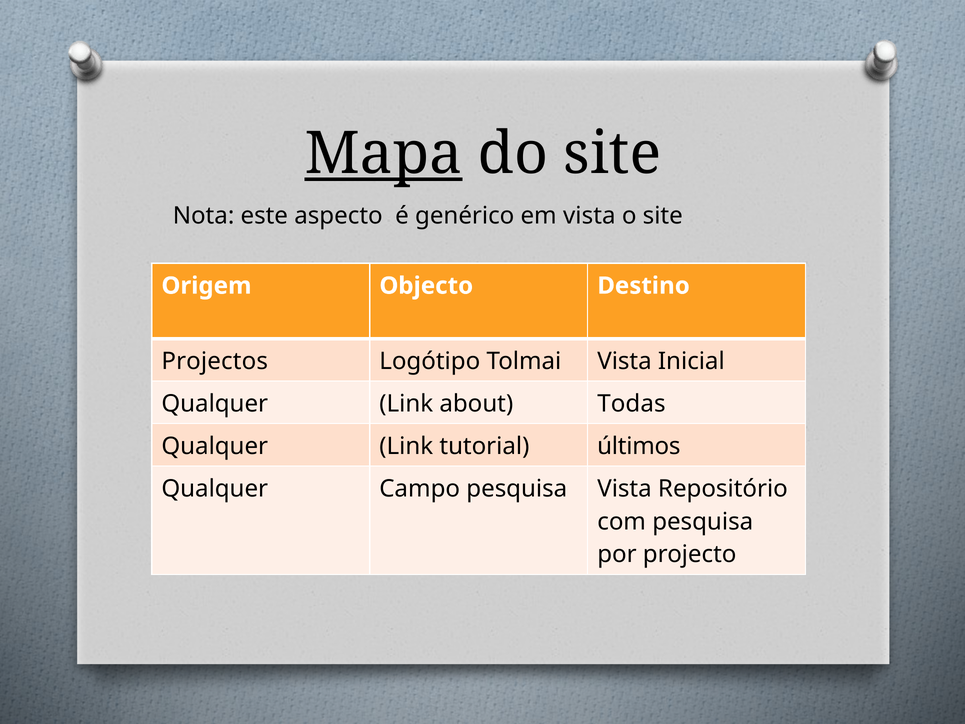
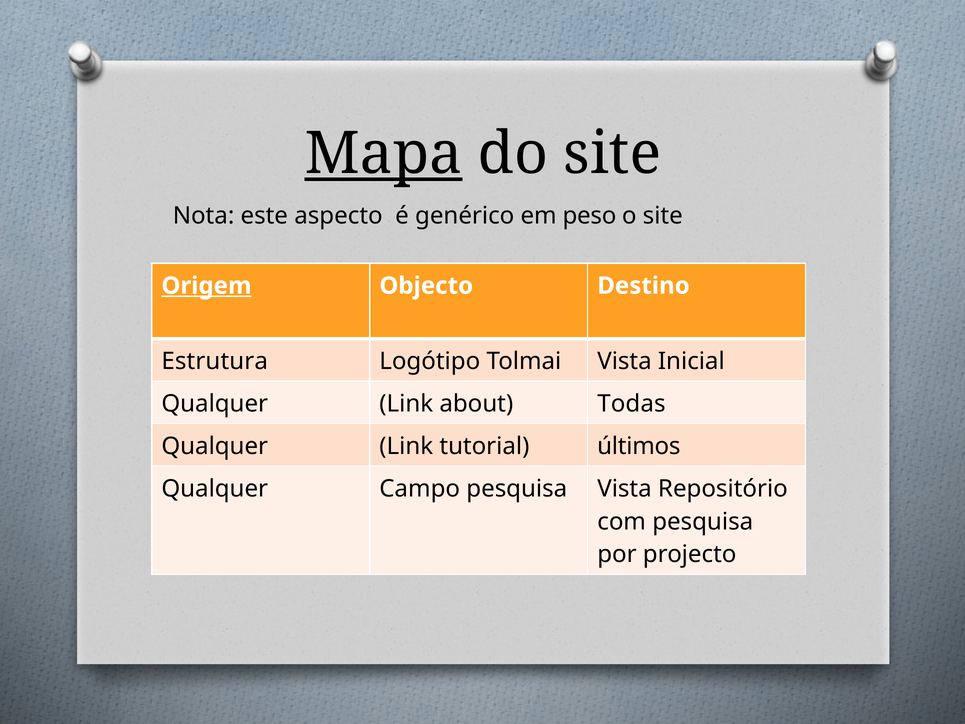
em vista: vista -> peso
Origem underline: none -> present
Projectos: Projectos -> Estrutura
